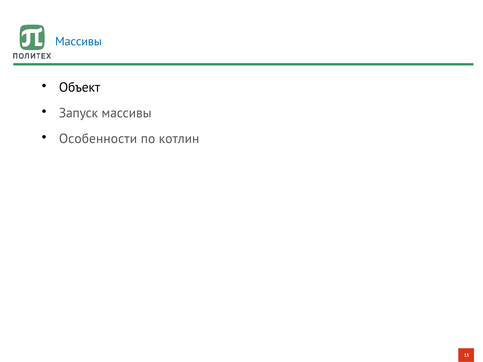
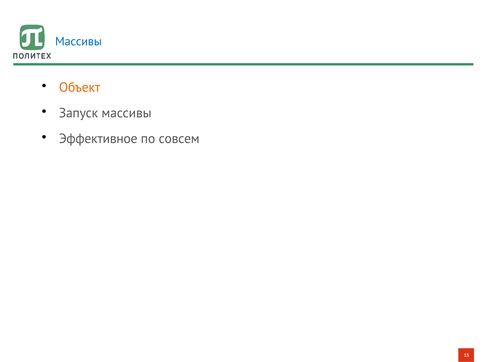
Объект colour: black -> orange
Особенности: Особенности -> Эффективное
котлин: котлин -> совсем
